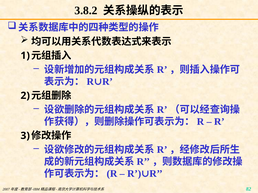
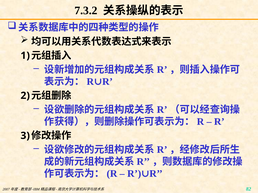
3.8.2: 3.8.2 -> 7.3.2
